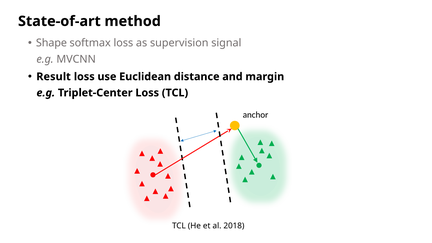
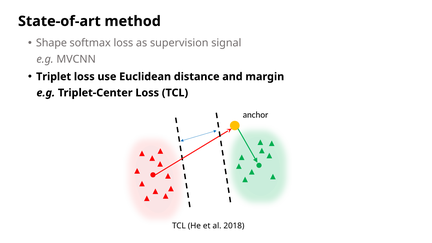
Result: Result -> Triplet
